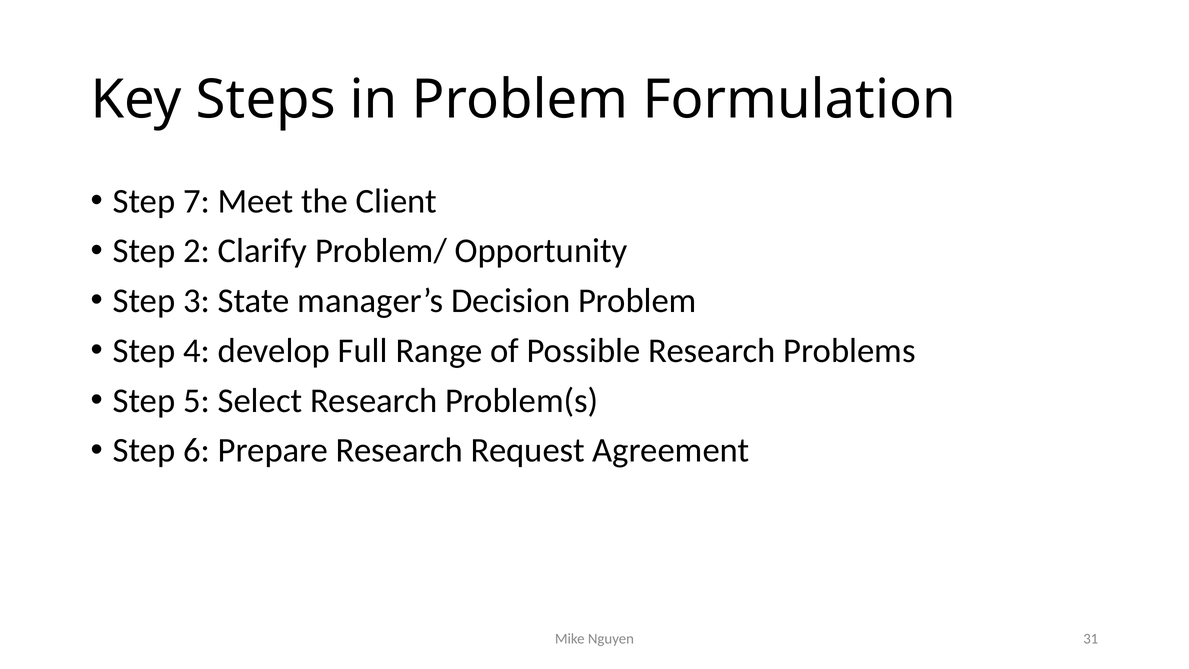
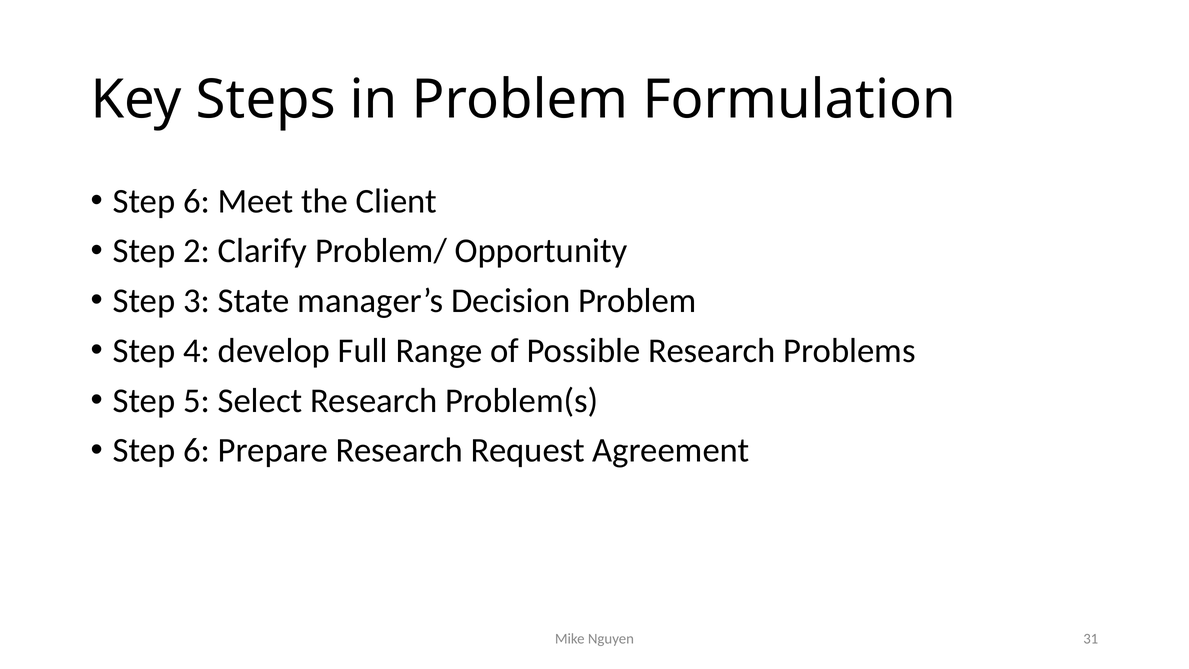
7 at (197, 201): 7 -> 6
